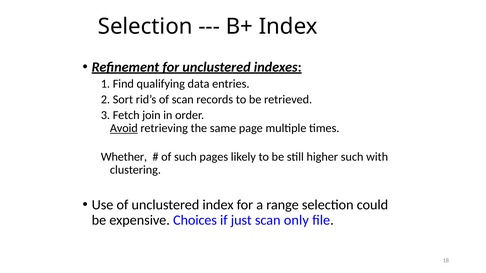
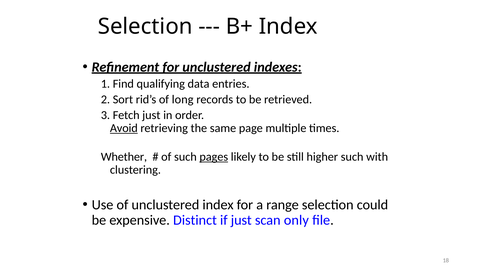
of scan: scan -> long
Fetch join: join -> just
pages underline: none -> present
Choices: Choices -> Distinct
